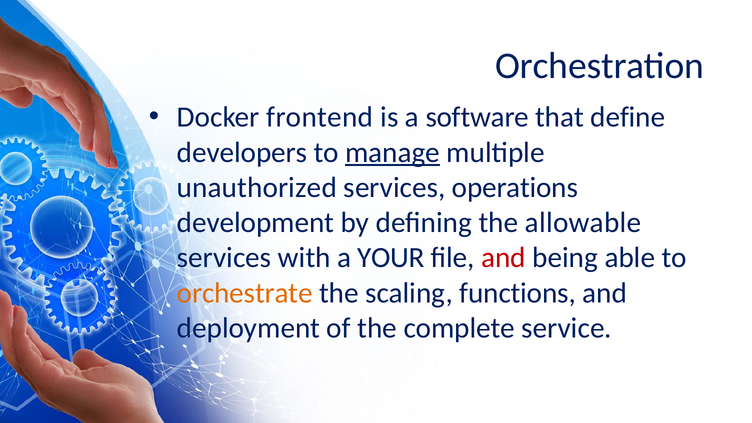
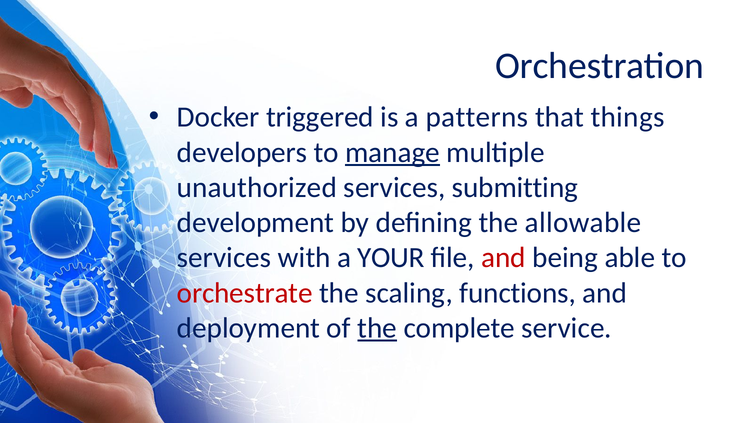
frontend: frontend -> triggered
software: software -> patterns
define: define -> things
operations: operations -> submitting
orchestrate colour: orange -> red
the at (377, 328) underline: none -> present
